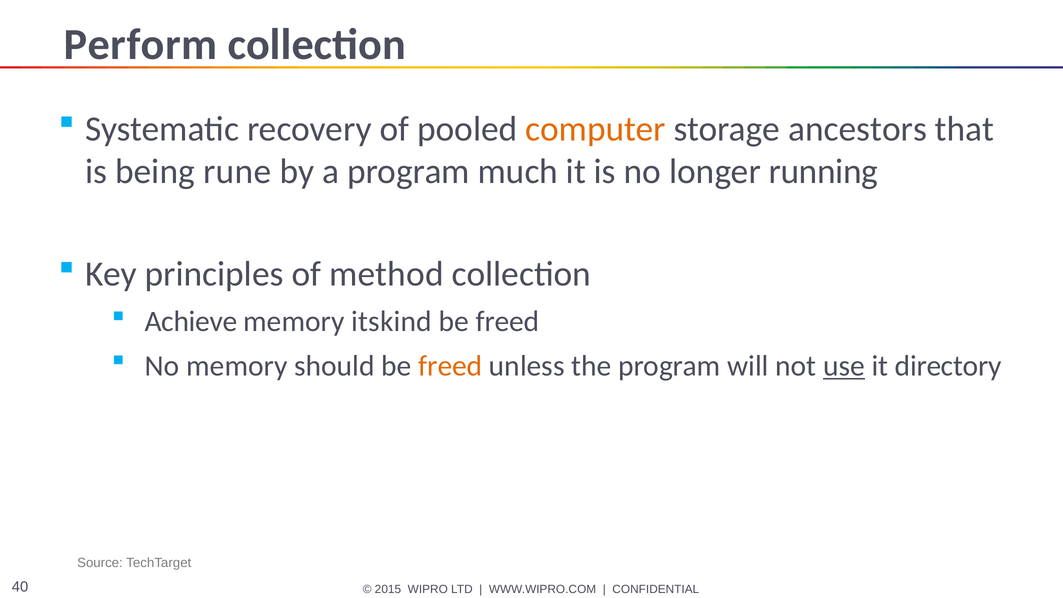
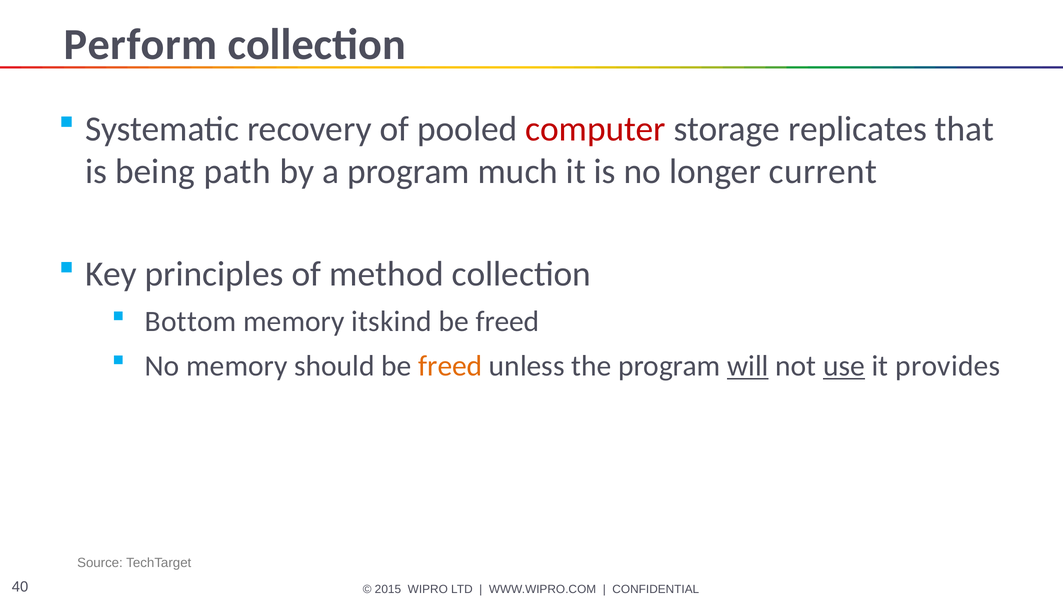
computer colour: orange -> red
ancestors: ancestors -> replicates
rune: rune -> path
running: running -> current
Achieve: Achieve -> Bottom
will underline: none -> present
directory: directory -> provides
